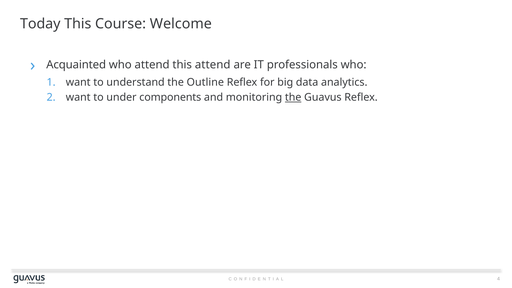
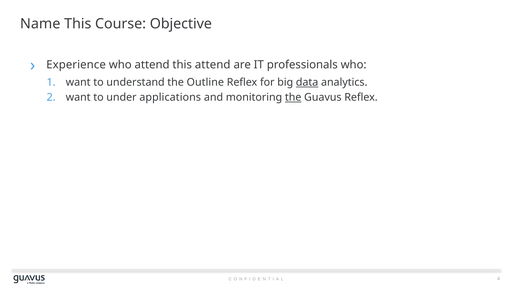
Today: Today -> Name
Welcome: Welcome -> Objective
Acquainted: Acquainted -> Experience
data underline: none -> present
components: components -> applications
